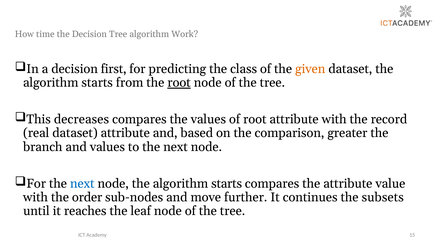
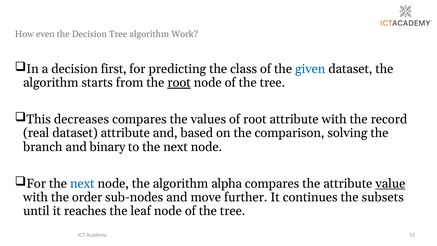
time: time -> even
given colour: orange -> blue
greater: greater -> solving
and values: values -> binary
node the algorithm starts: starts -> alpha
value underline: none -> present
